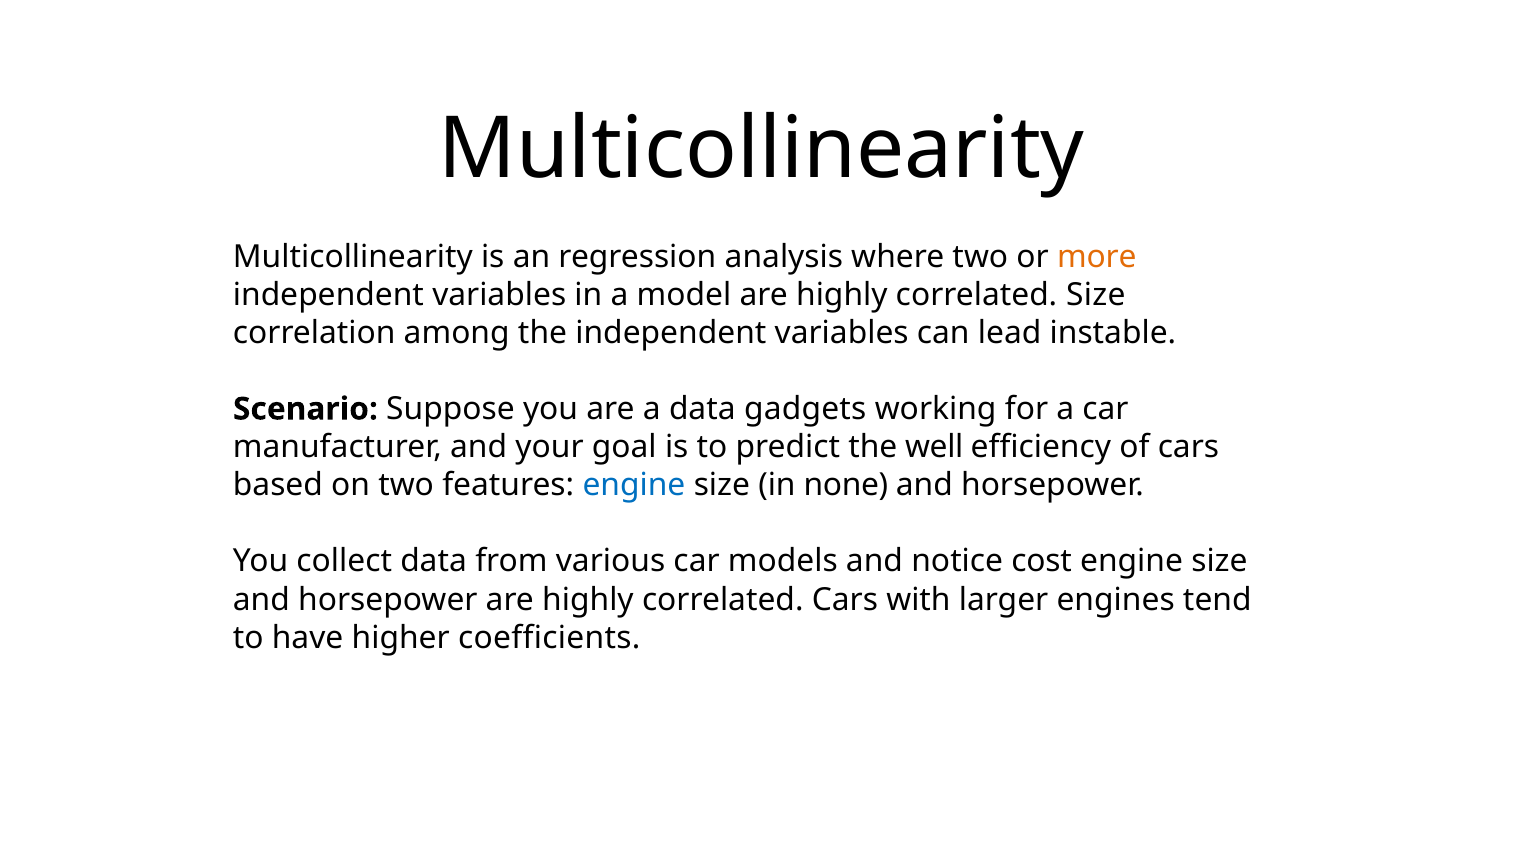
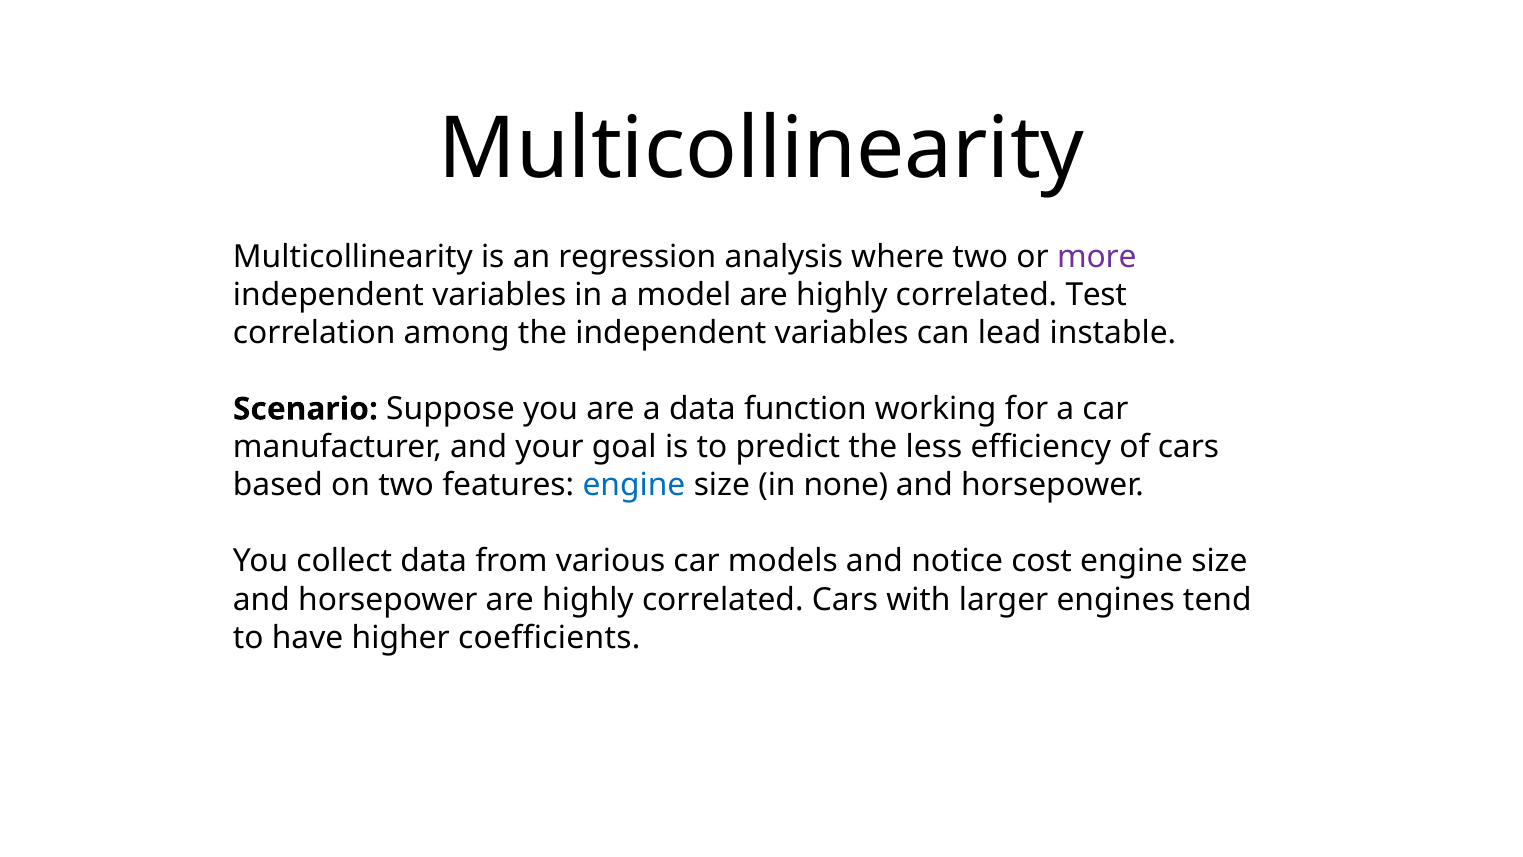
more colour: orange -> purple
correlated Size: Size -> Test
gadgets: gadgets -> function
well: well -> less
